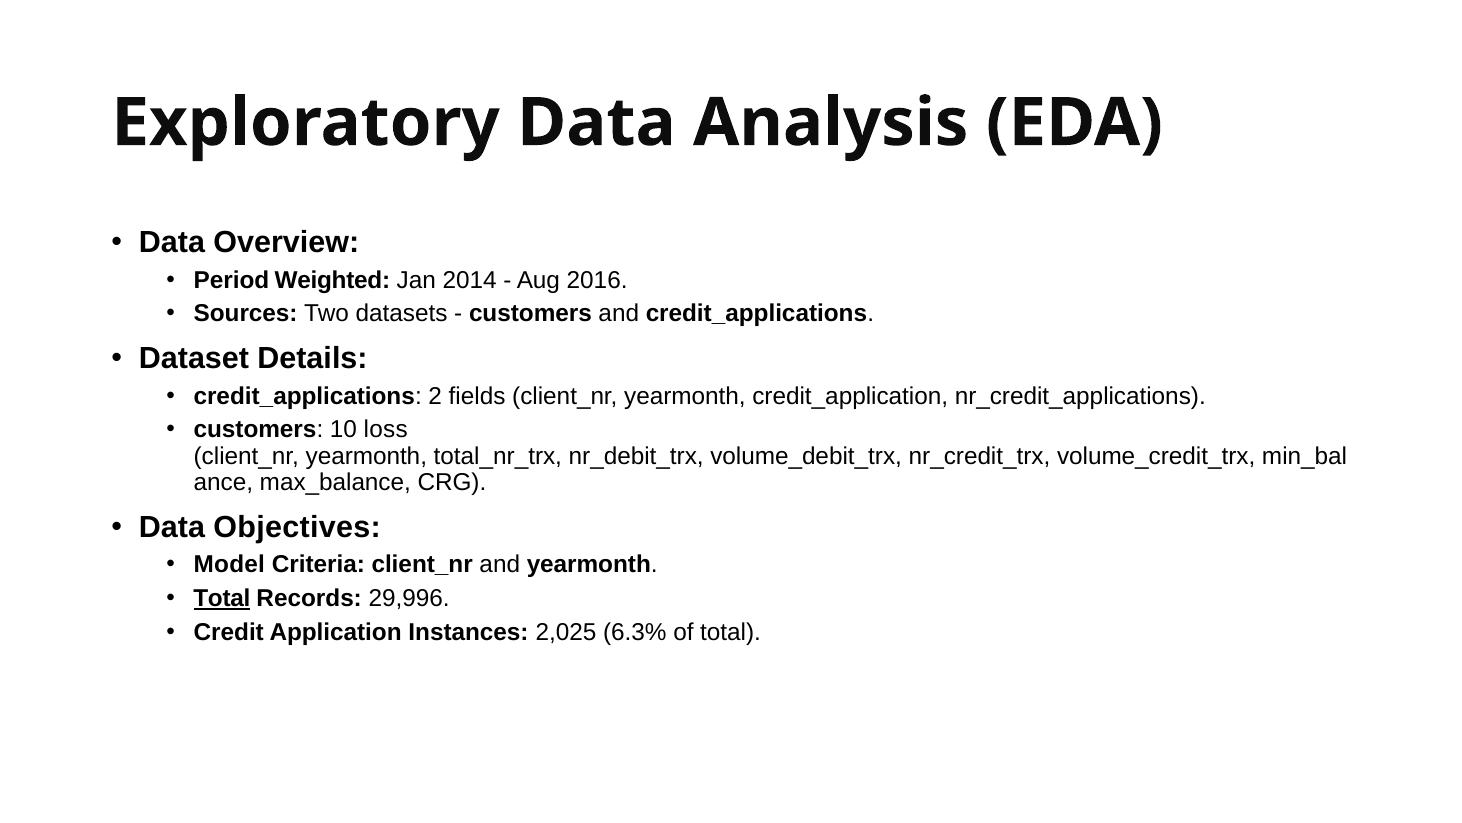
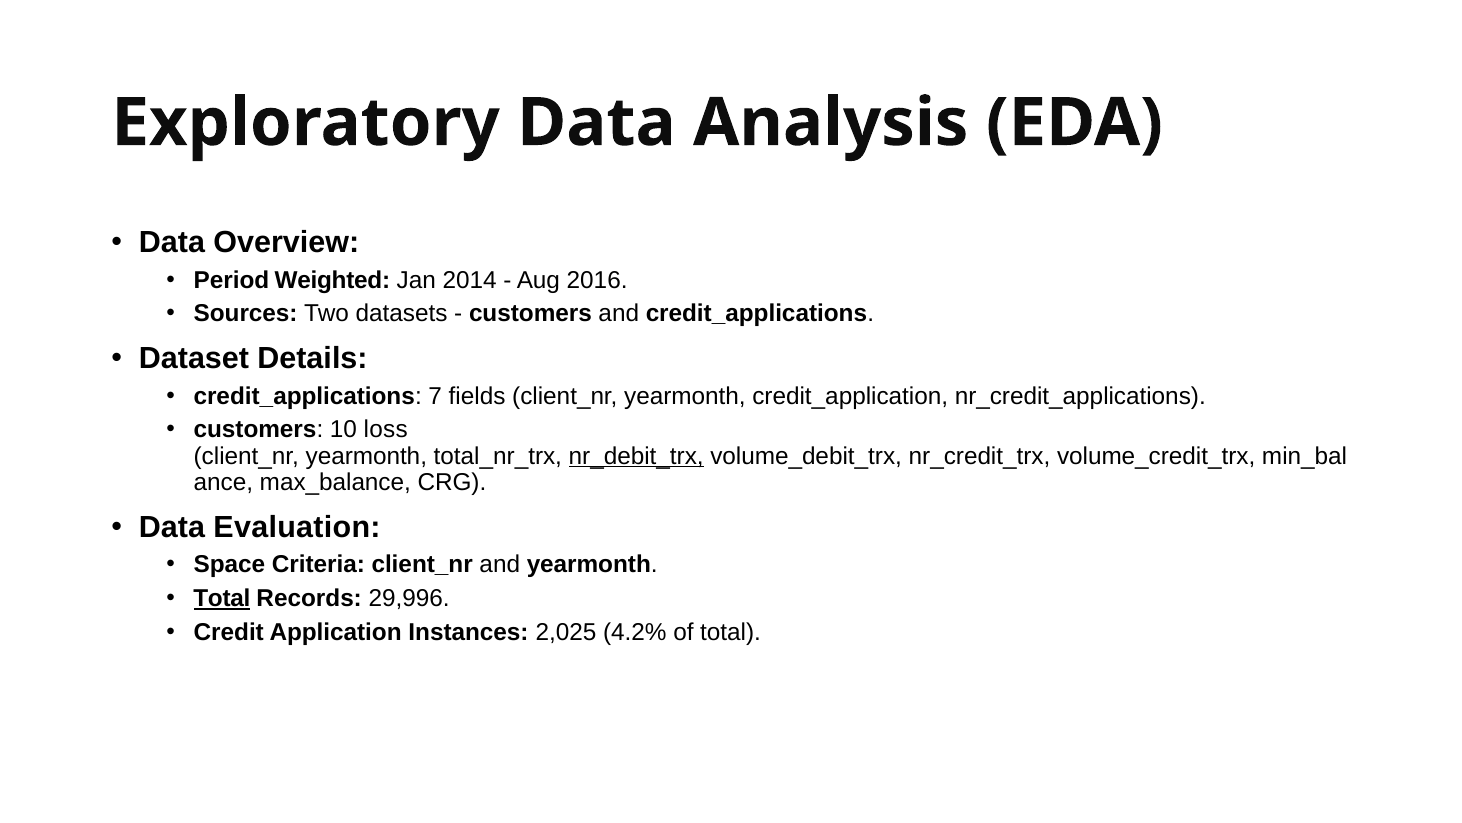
2: 2 -> 7
nr_debit_trx underline: none -> present
Objectives: Objectives -> Evaluation
Model: Model -> Space
6.3%: 6.3% -> 4.2%
